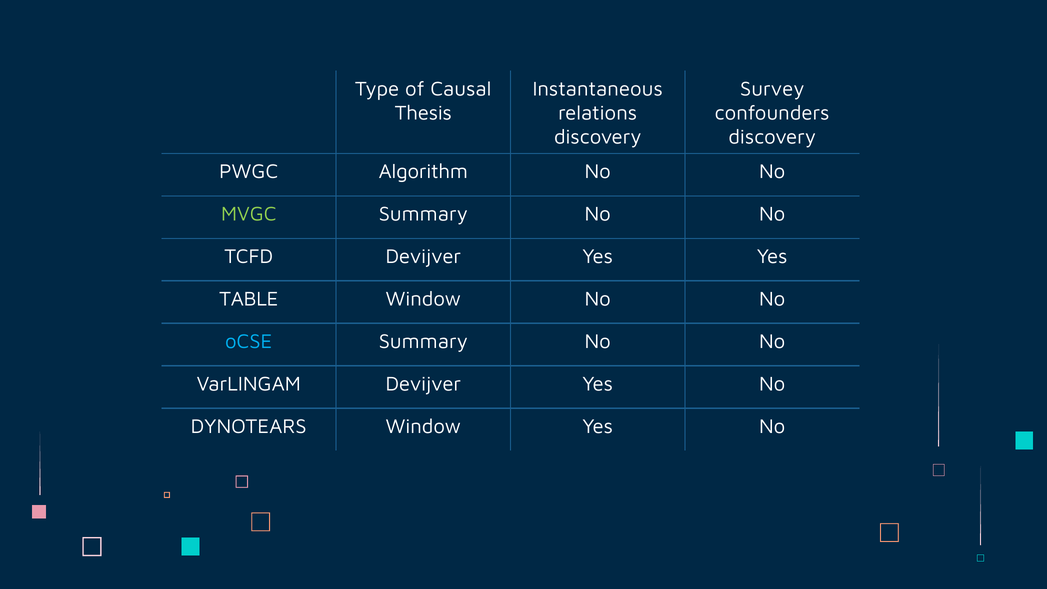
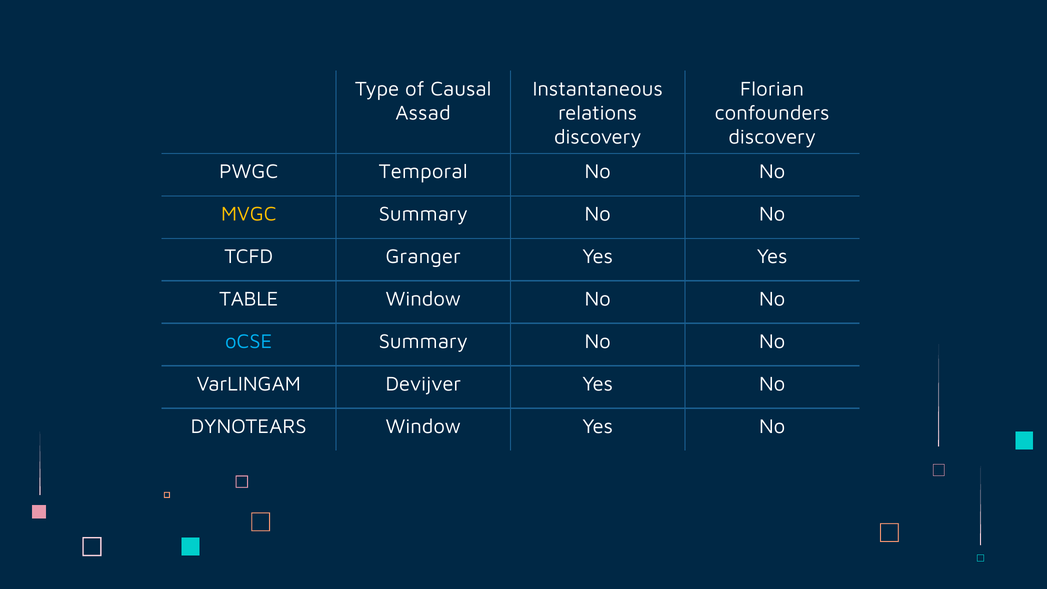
Survey: Survey -> Florian
Thesis: Thesis -> Assad
Algorithm: Algorithm -> Temporal
MVGC colour: light green -> yellow
TCFD Devijver: Devijver -> Granger
